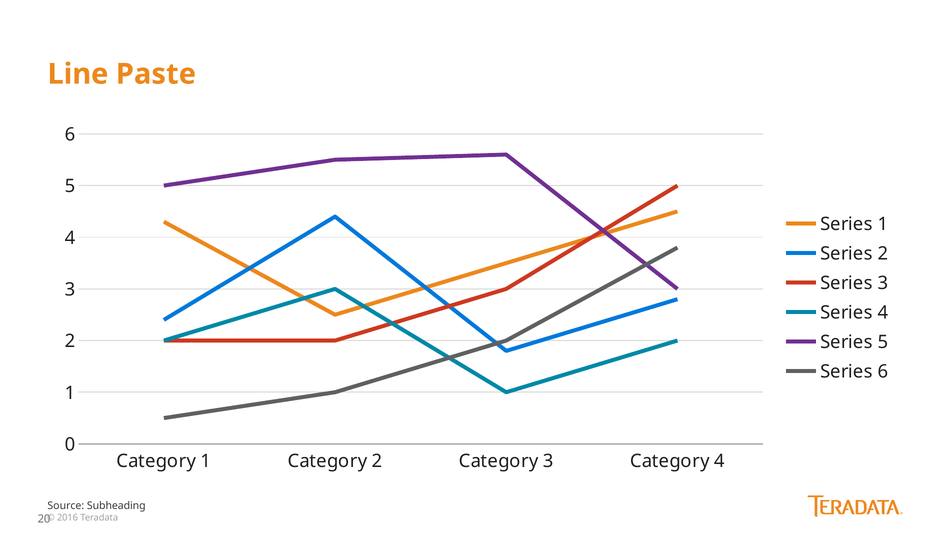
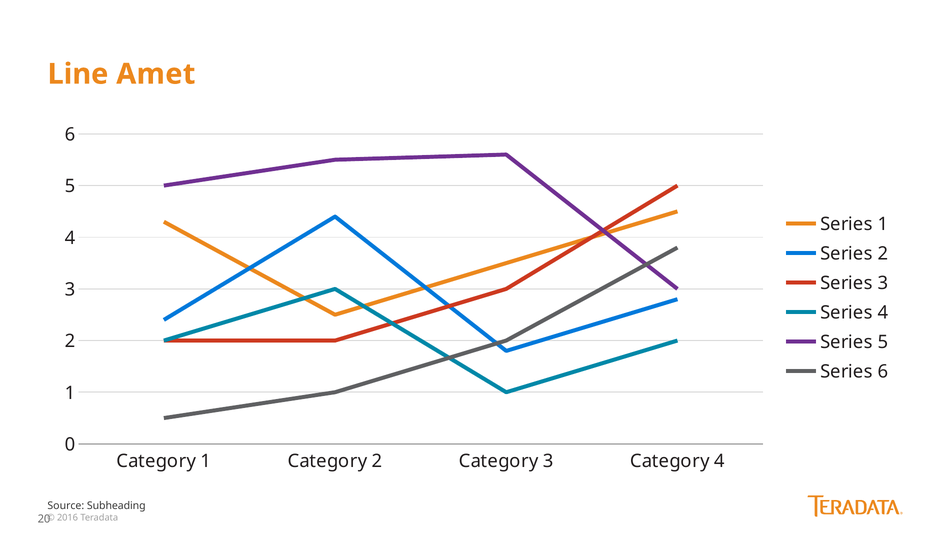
Paste: Paste -> Amet
